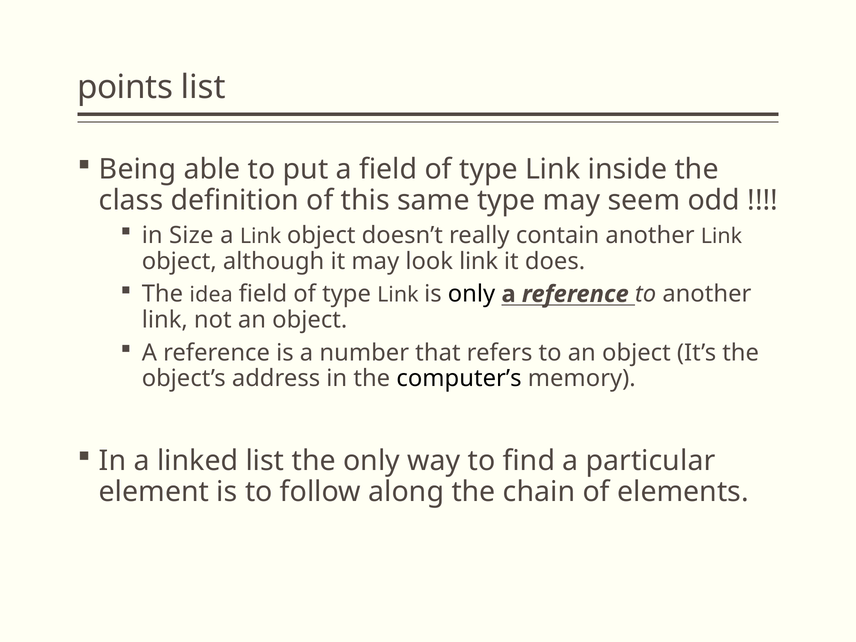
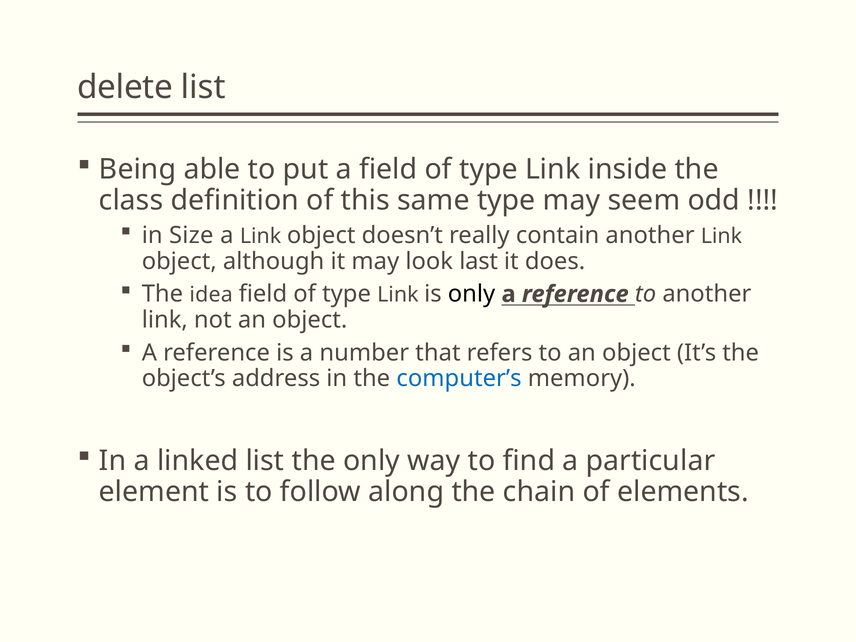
points: points -> delete
look link: link -> last
computer’s colour: black -> blue
